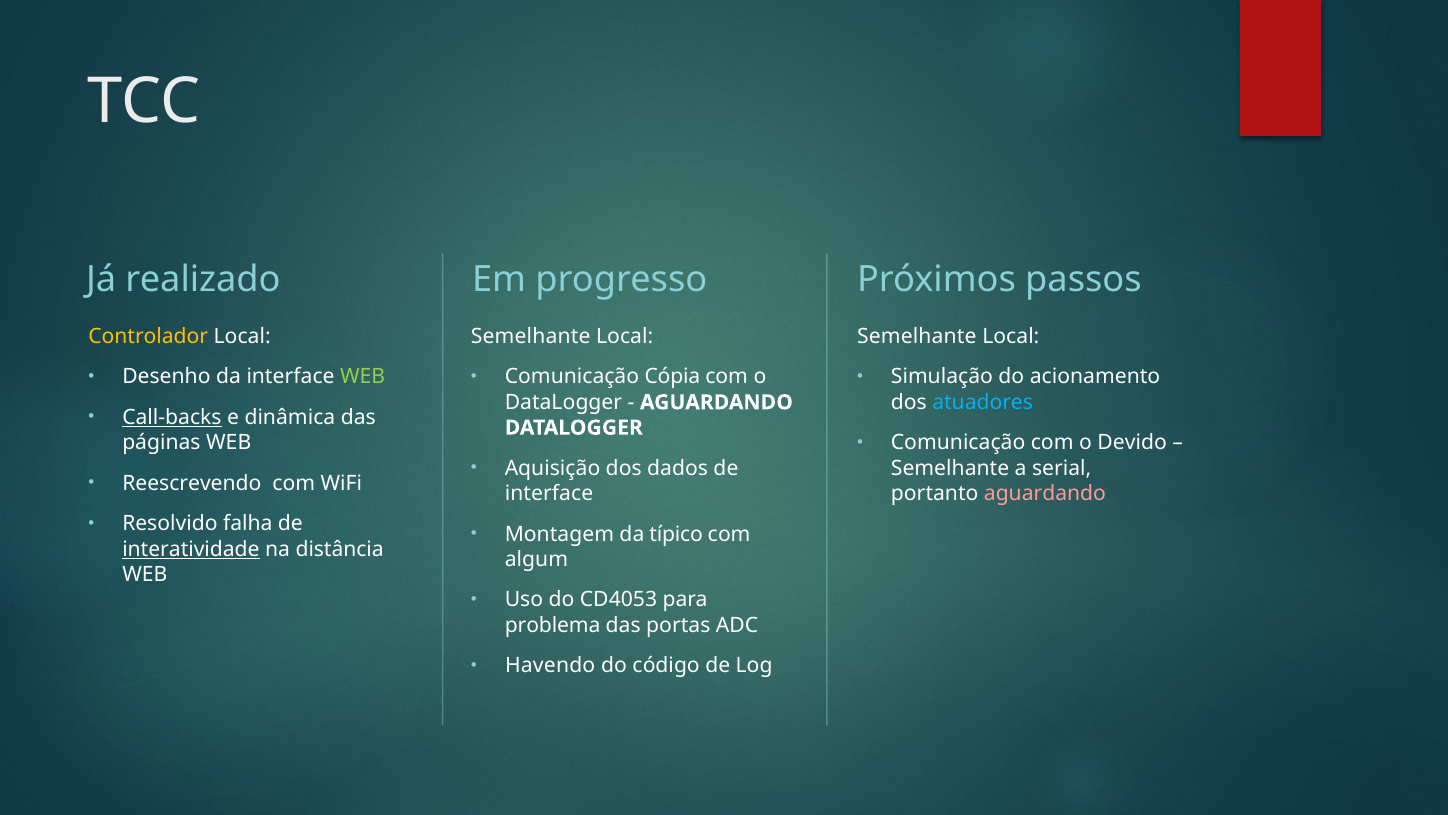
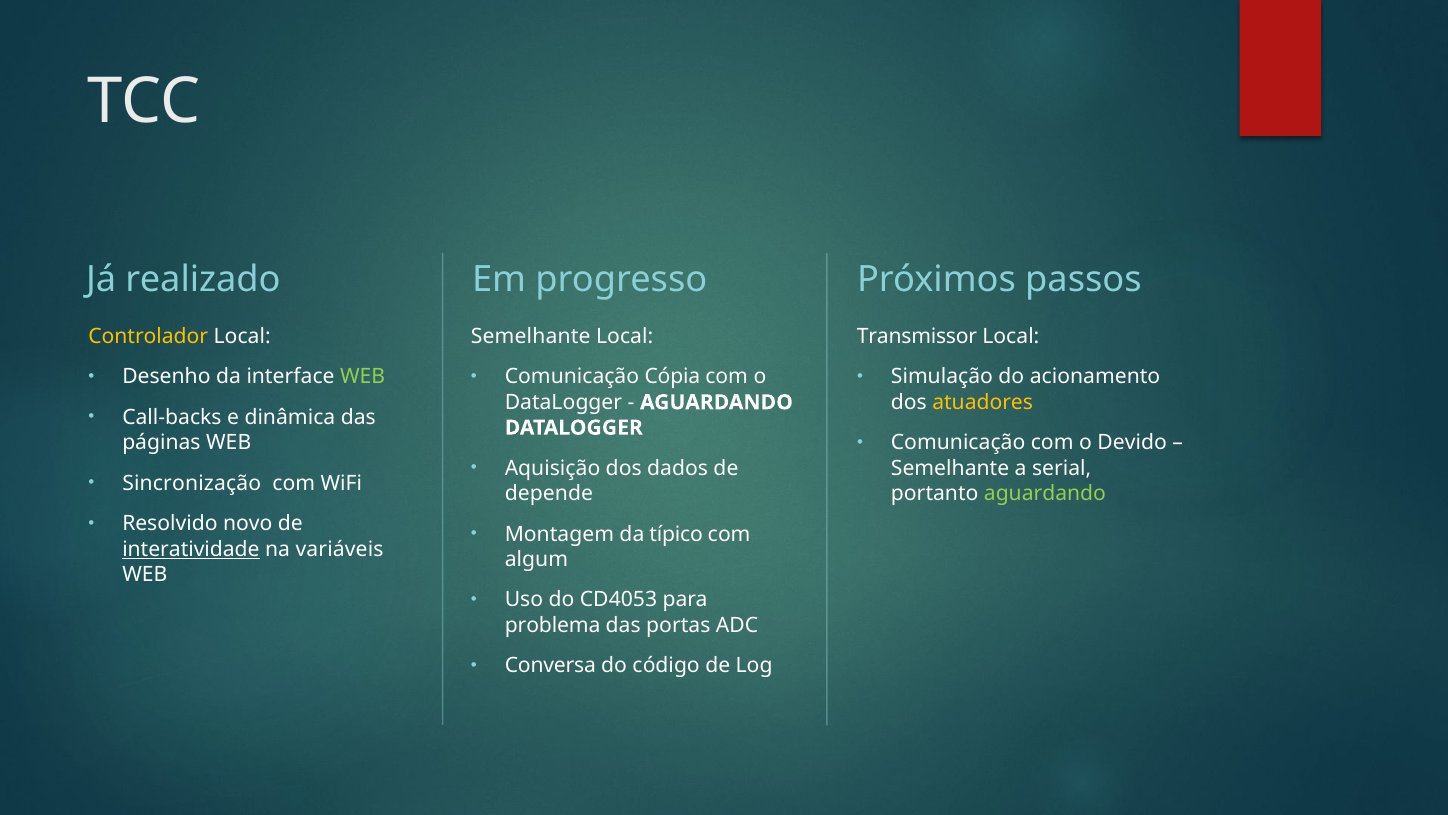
Semelhante at (917, 336): Semelhante -> Transmissor
atuadores colour: light blue -> yellow
Call-backs underline: present -> none
Reescrevendo: Reescrevendo -> Sincronização
interface at (549, 493): interface -> depende
aguardando at (1045, 493) colour: pink -> light green
falha: falha -> novo
distância: distância -> variáveis
Havendo: Havendo -> Conversa
